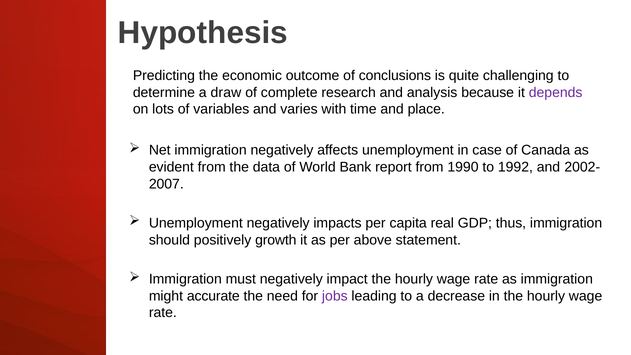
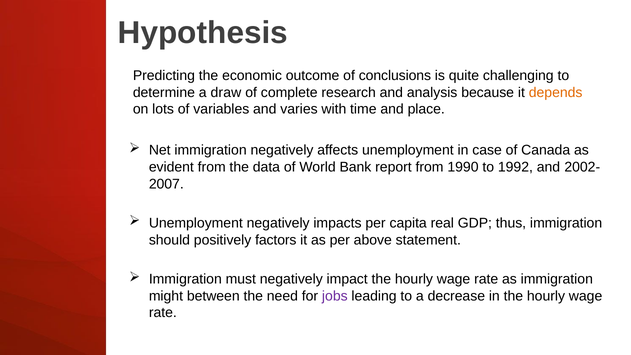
depends colour: purple -> orange
growth: growth -> factors
accurate: accurate -> between
